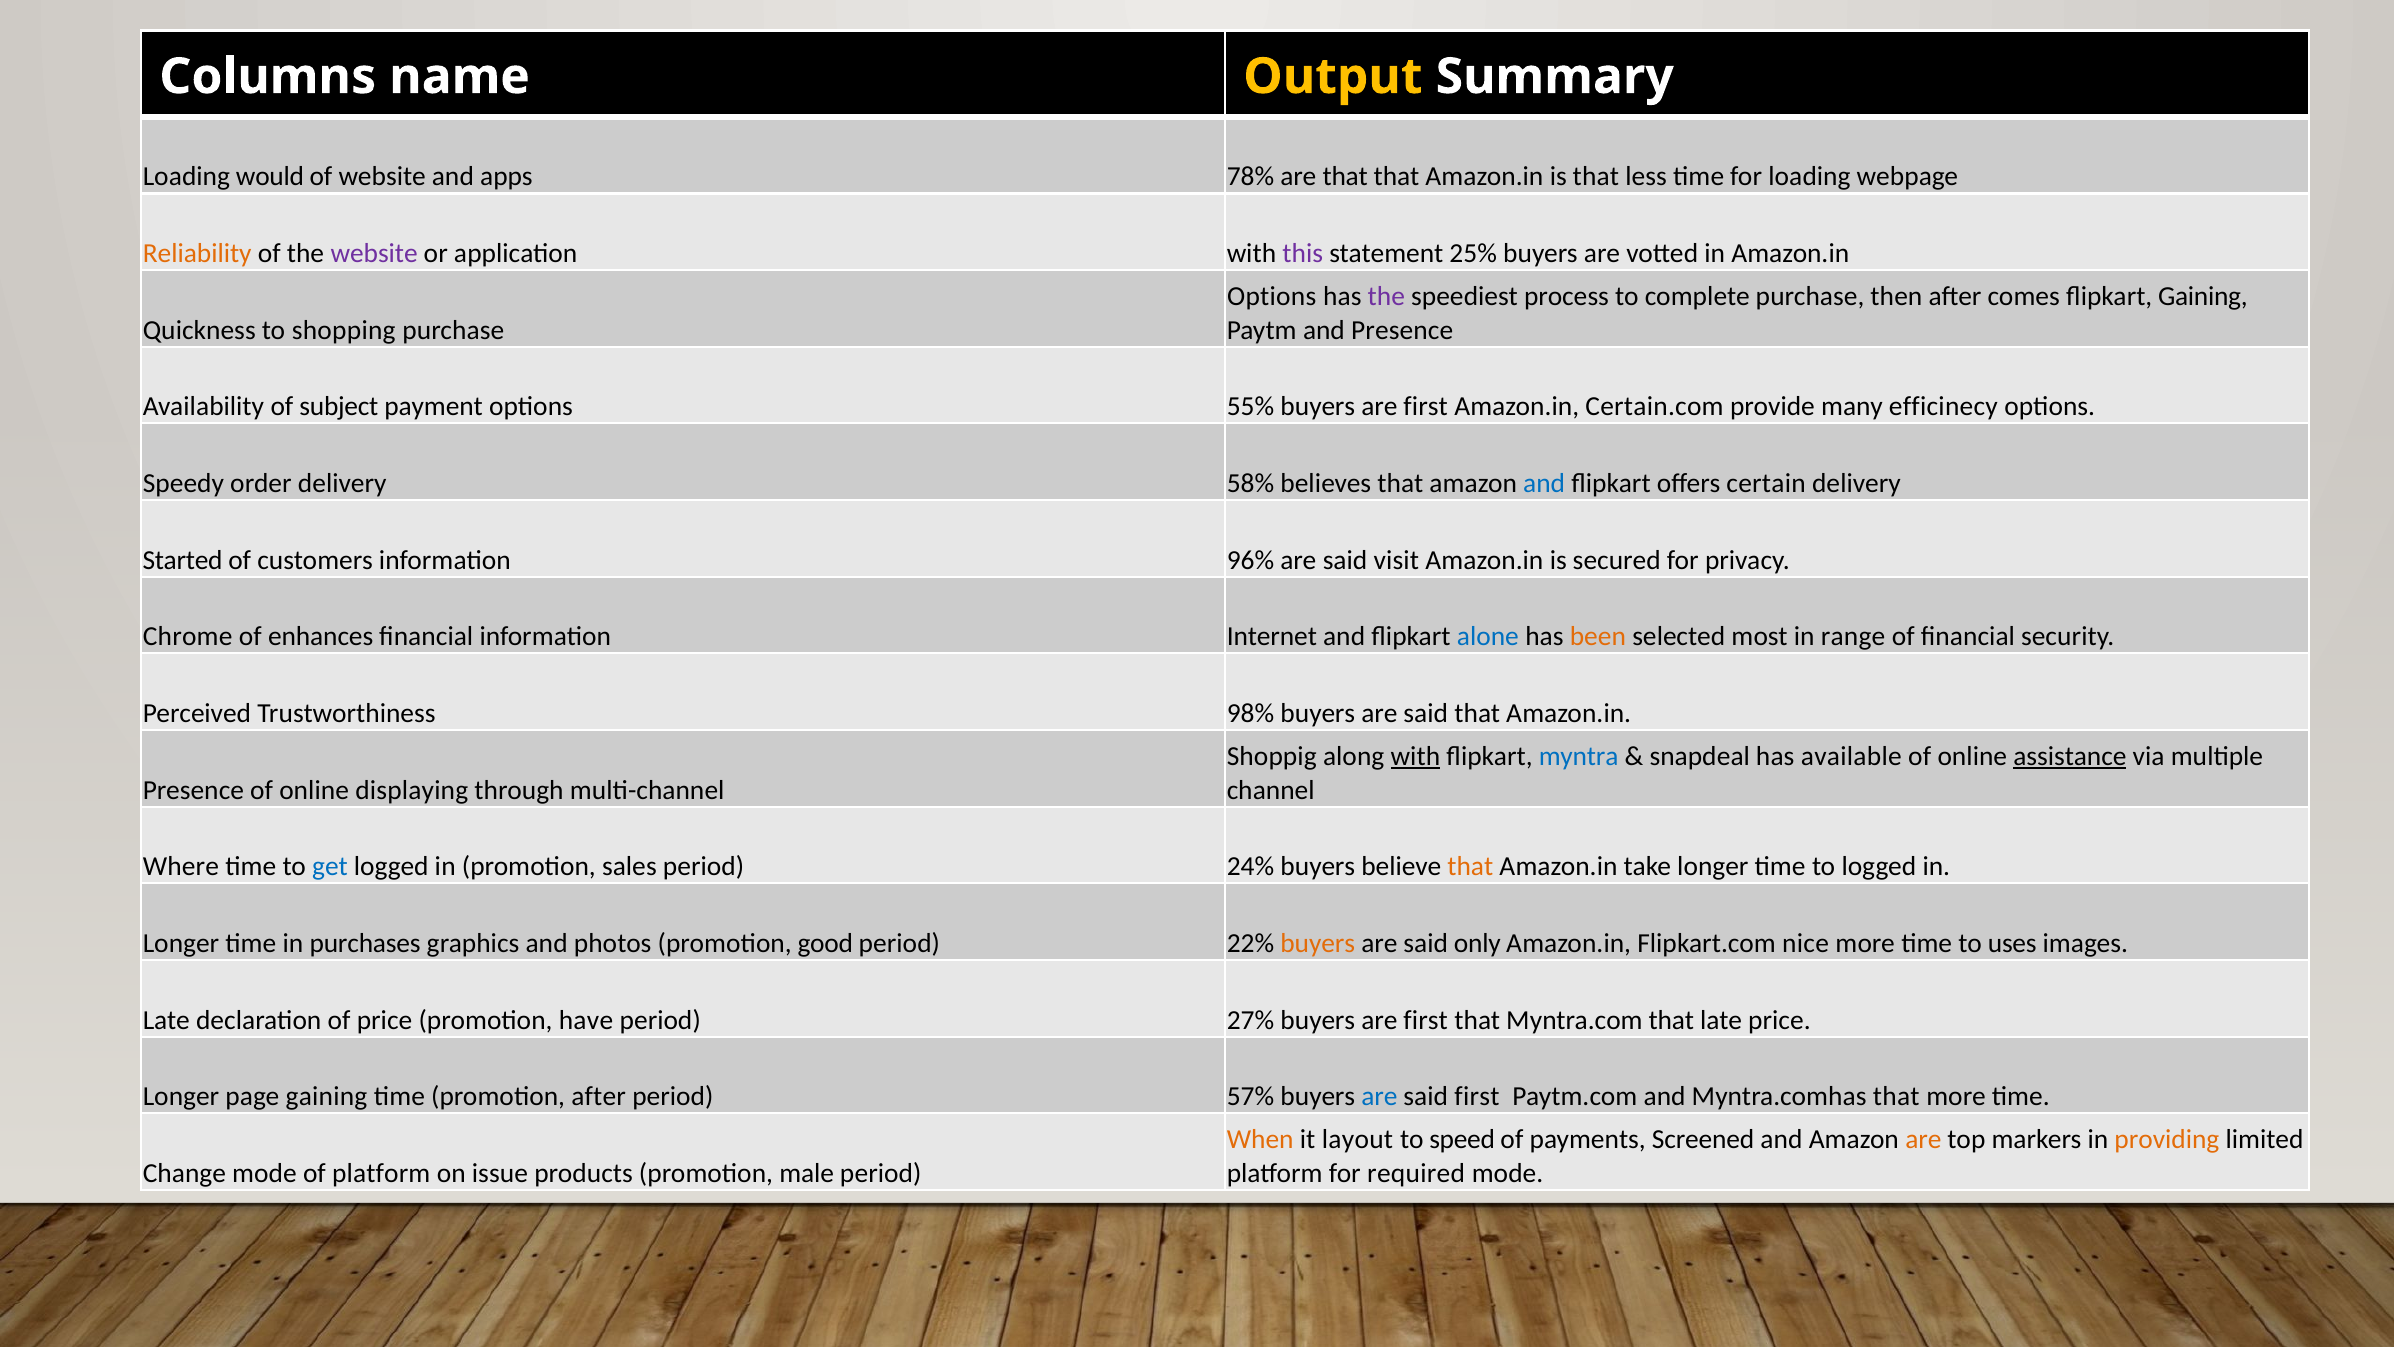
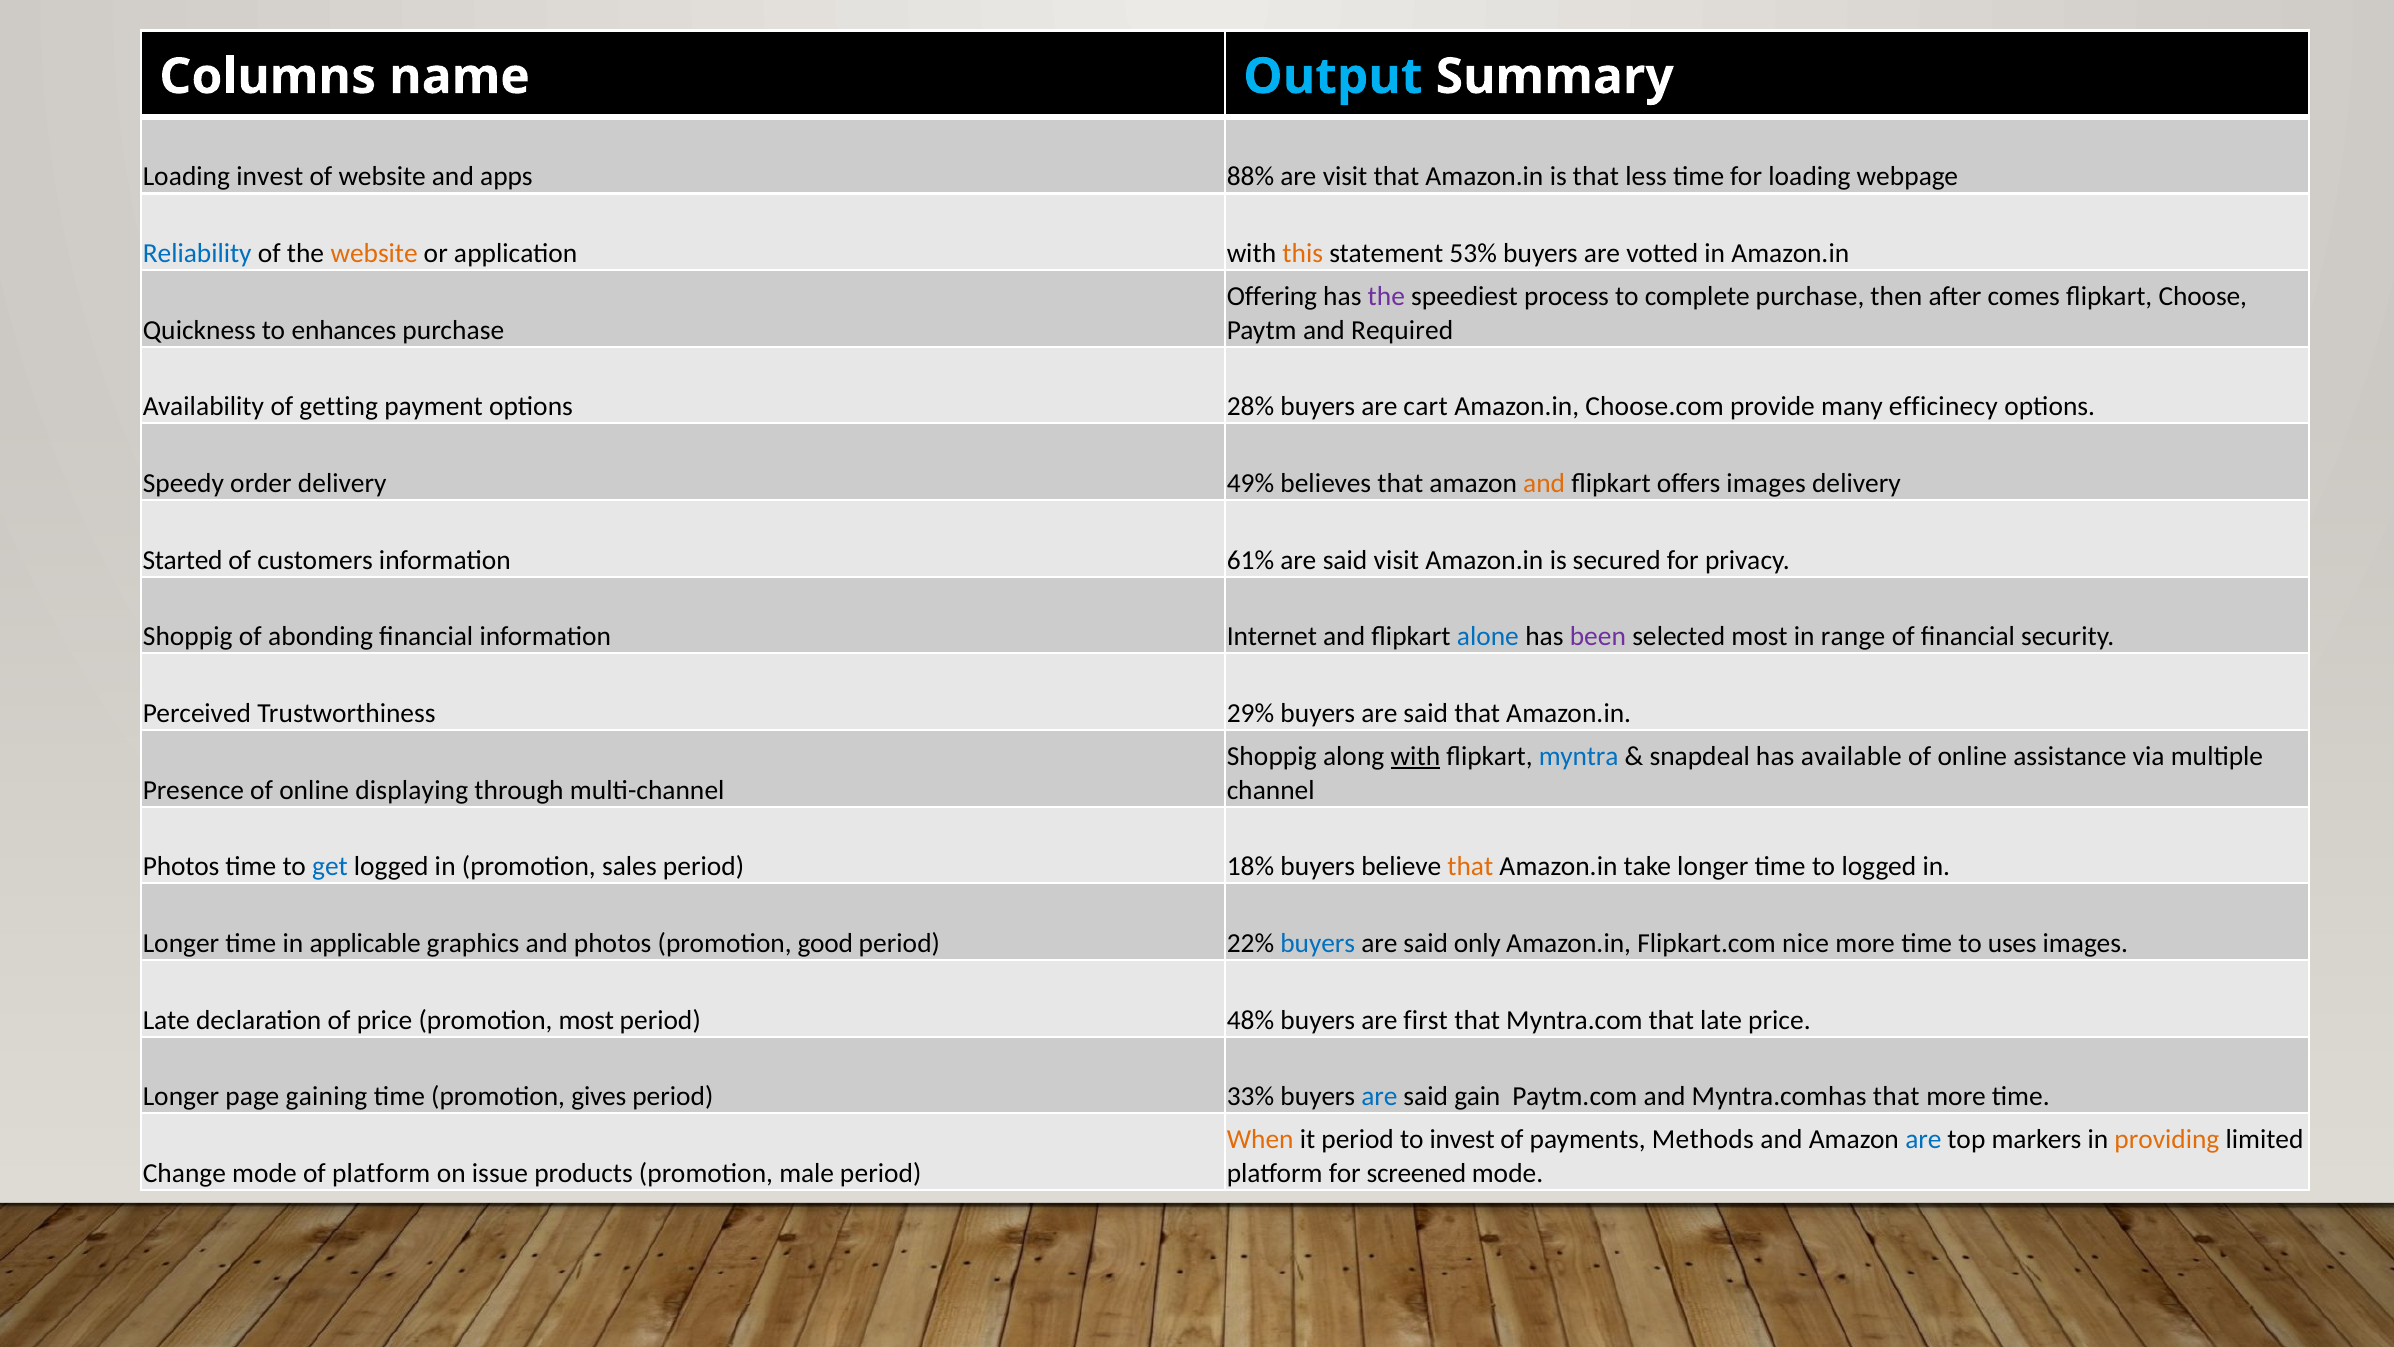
Output colour: yellow -> light blue
Loading would: would -> invest
78%: 78% -> 88%
are that: that -> visit
Reliability colour: orange -> blue
website at (374, 253) colour: purple -> orange
this colour: purple -> orange
25%: 25% -> 53%
Options at (1272, 296): Options -> Offering
flipkart Gaining: Gaining -> Choose
shopping: shopping -> enhances
and Presence: Presence -> Required
subject: subject -> getting
55%: 55% -> 28%
first at (1426, 407): first -> cart
Certain.com: Certain.com -> Choose.com
58%: 58% -> 49%
and at (1544, 483) colour: blue -> orange
offers certain: certain -> images
96%: 96% -> 61%
Chrome at (188, 637): Chrome -> Shoppig
enhances: enhances -> abonding
been colour: orange -> purple
98%: 98% -> 29%
assistance underline: present -> none
Where at (181, 866): Where -> Photos
24%: 24% -> 18%
purchases: purchases -> applicable
buyers at (1318, 943) colour: orange -> blue
promotion have: have -> most
27%: 27% -> 48%
promotion after: after -> gives
57%: 57% -> 33%
said first: first -> gain
it layout: layout -> period
to speed: speed -> invest
Screened: Screened -> Methods
are at (1923, 1139) colour: orange -> blue
required: required -> screened
